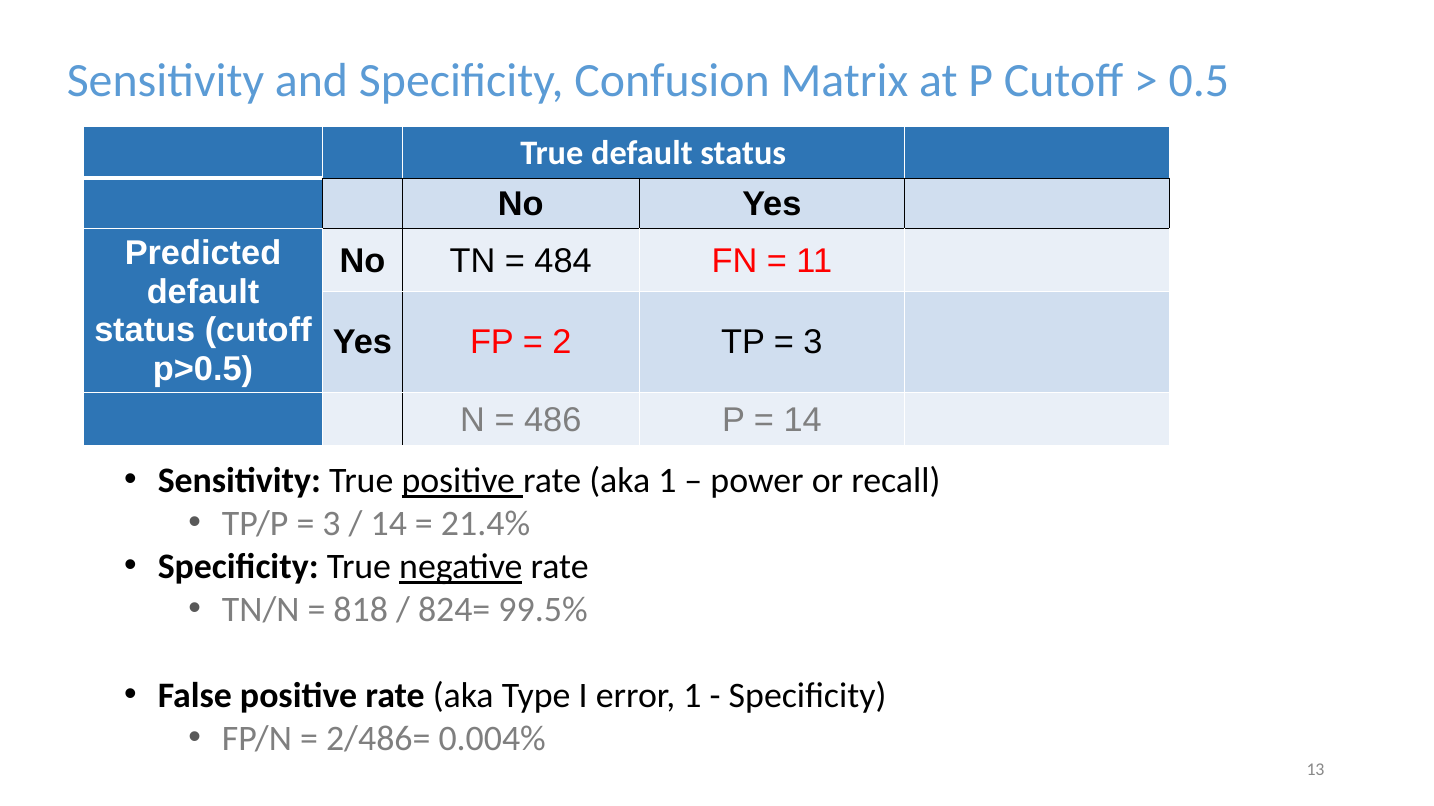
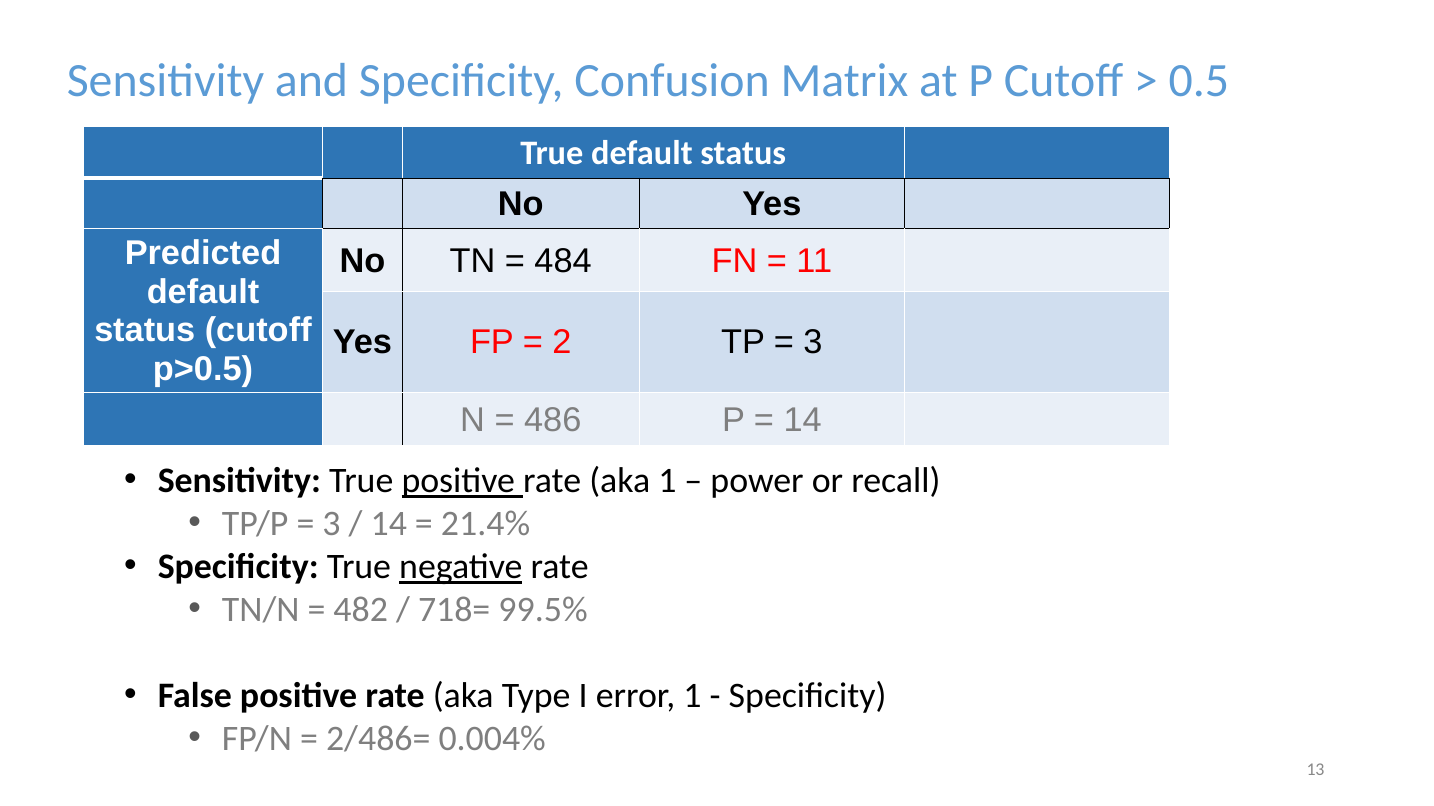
818: 818 -> 482
824=: 824= -> 718=
